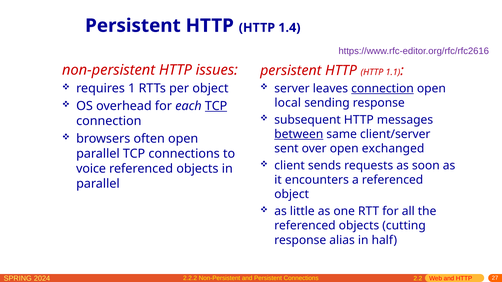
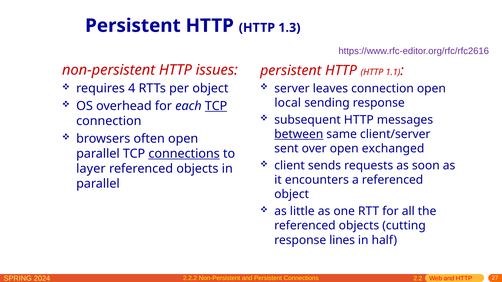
1.4: 1.4 -> 1.3
1: 1 -> 4
connection at (383, 89) underline: present -> none
connections at (184, 154) underline: none -> present
voice: voice -> layer
alias: alias -> lines
